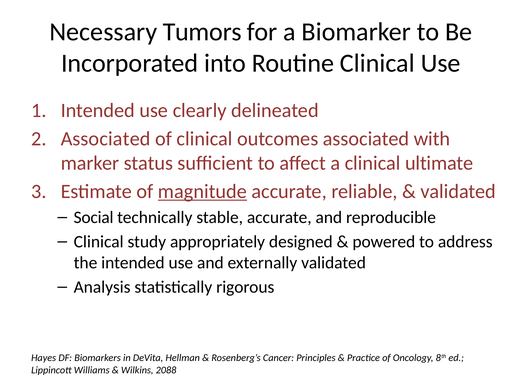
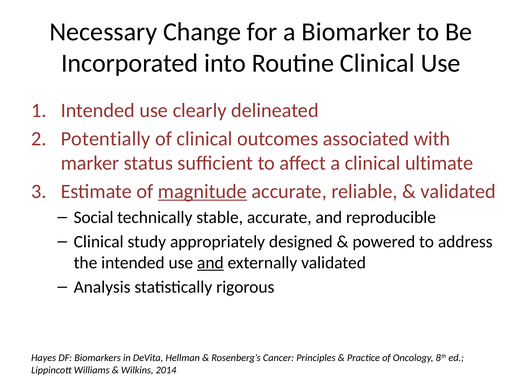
Tumors: Tumors -> Change
Associated at (106, 139): Associated -> Potentially
and at (210, 262) underline: none -> present
2088: 2088 -> 2014
